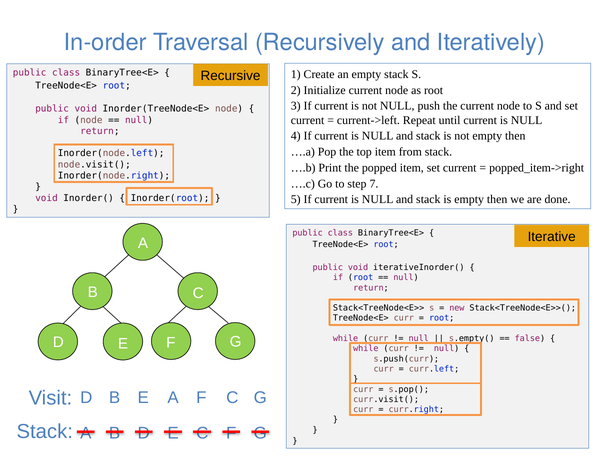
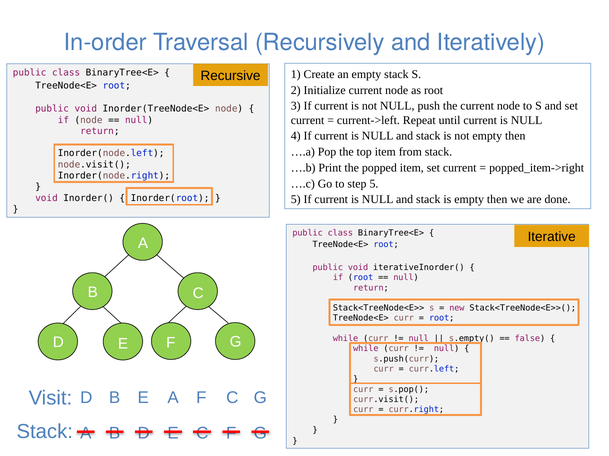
step 7: 7 -> 5
